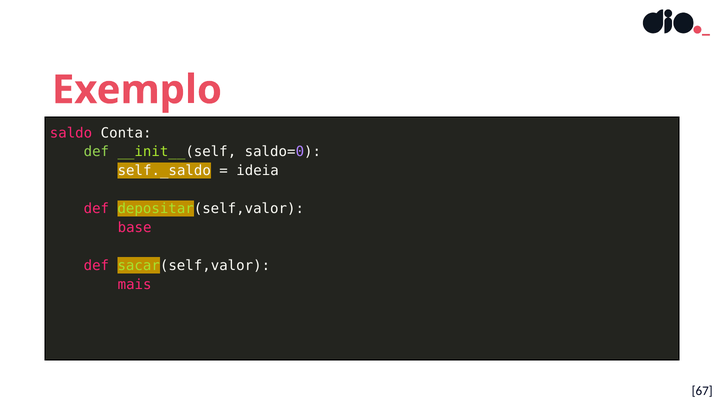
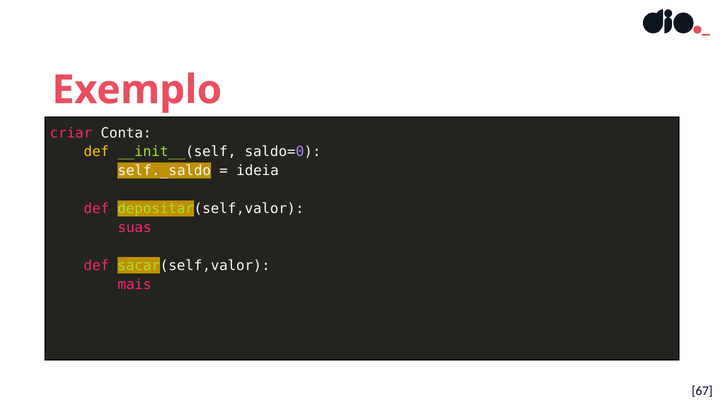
saldo: saldo -> criar
def at (96, 152) colour: light green -> yellow
base: base -> suas
